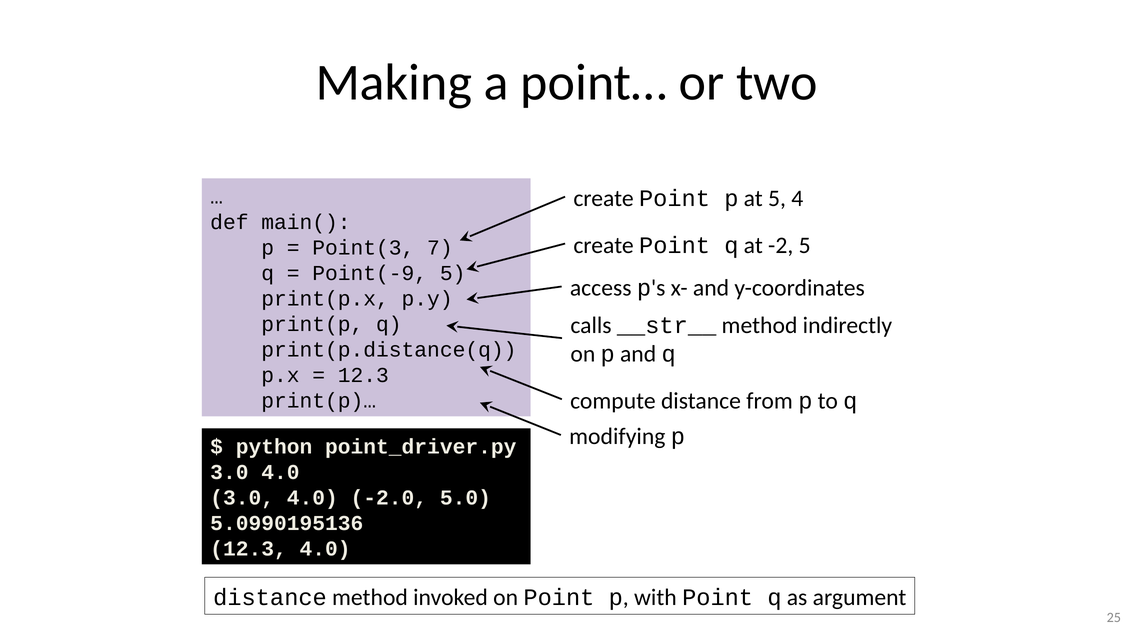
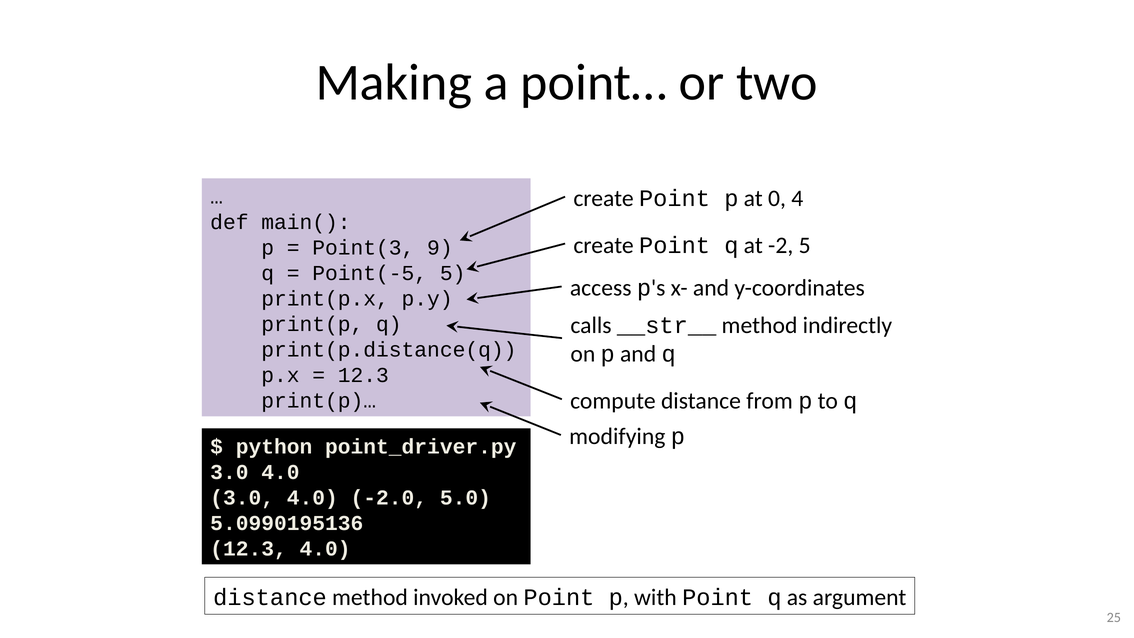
at 5: 5 -> 0
7: 7 -> 9
Point(-9: Point(-9 -> Point(-5
